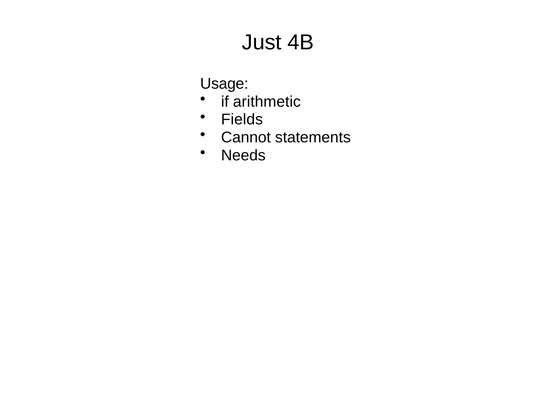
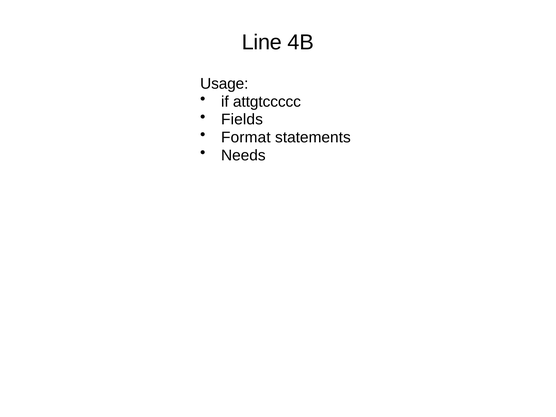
Just: Just -> Line
arithmetic: arithmetic -> attgtccccc
Cannot: Cannot -> Format
